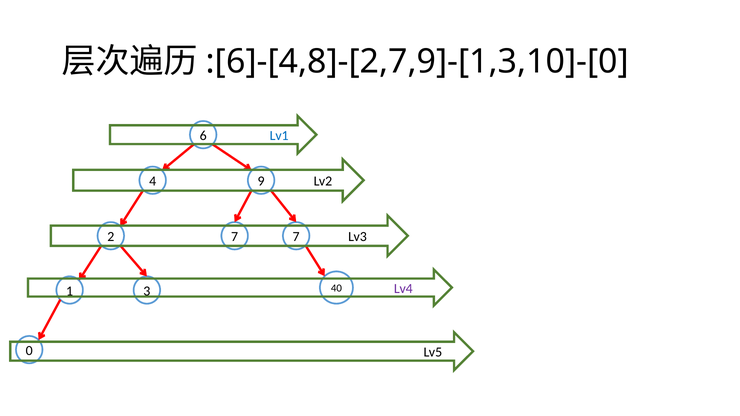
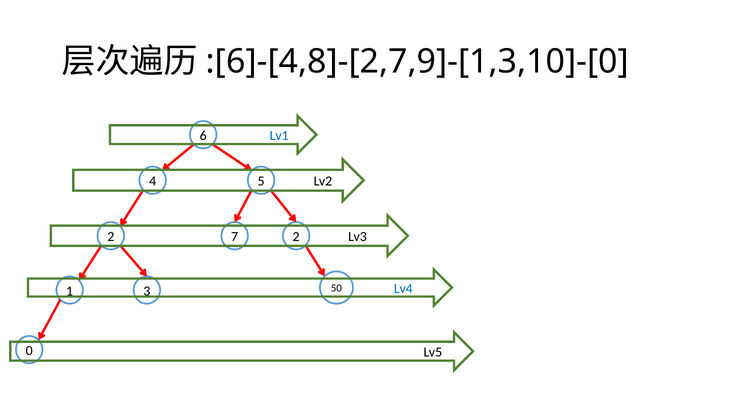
9: 9 -> 5
7 7: 7 -> 2
Lv4 colour: purple -> blue
40: 40 -> 50
